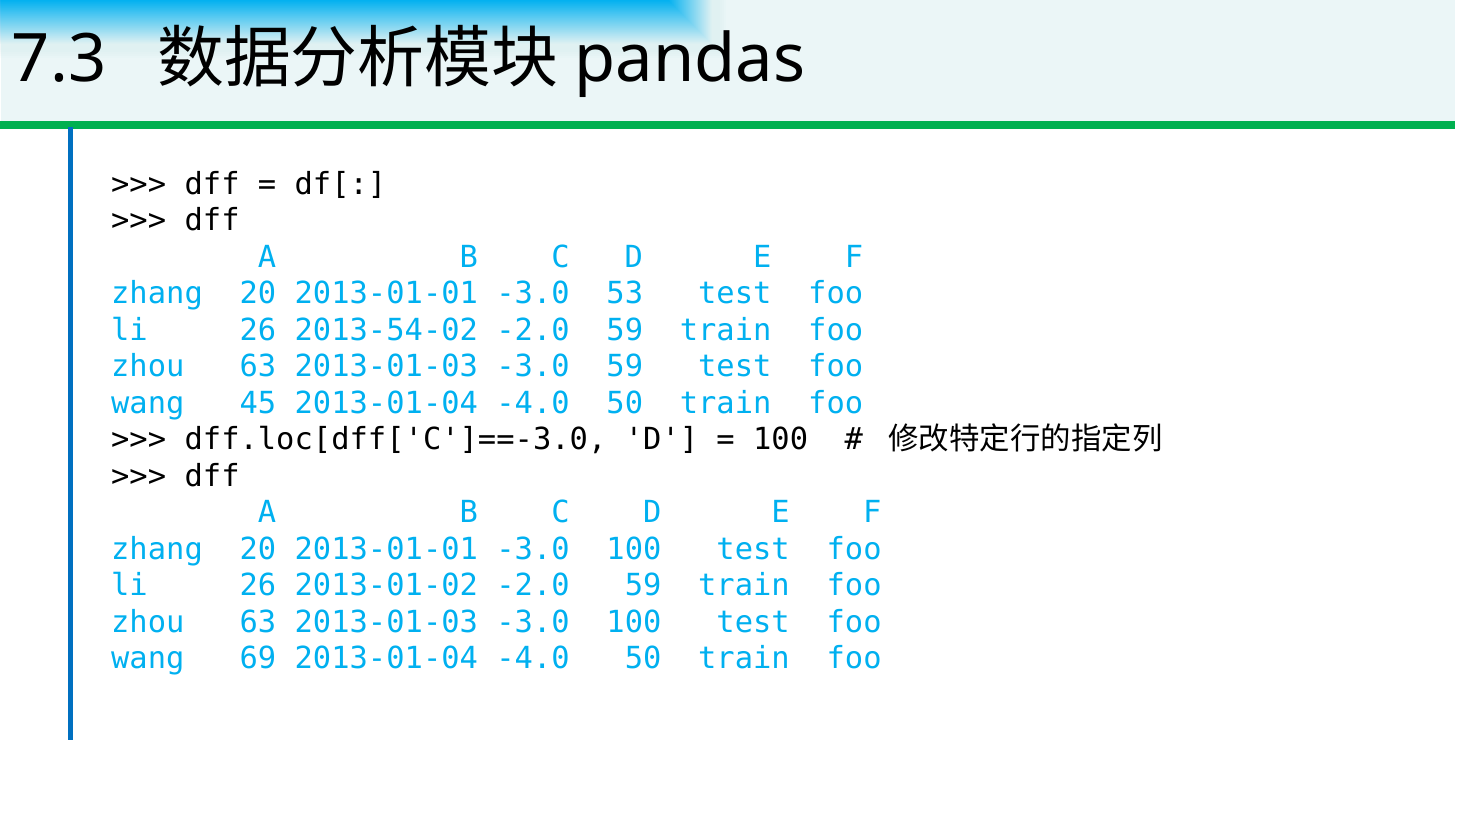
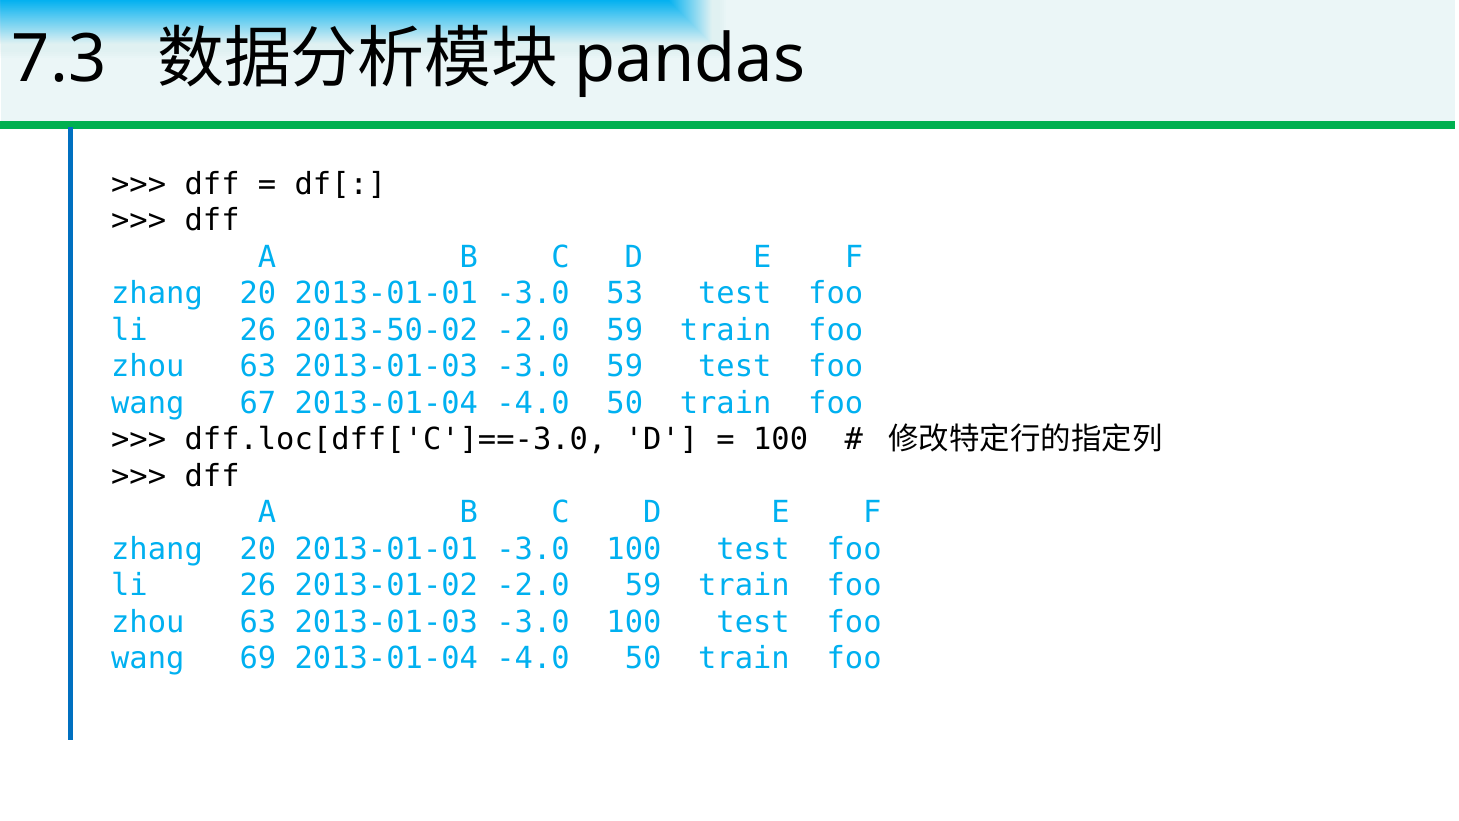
2013-54-02: 2013-54-02 -> 2013-50-02
45: 45 -> 67
